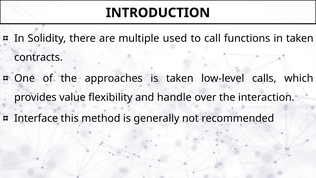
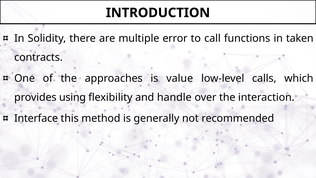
used: used -> error
is taken: taken -> value
value: value -> using
